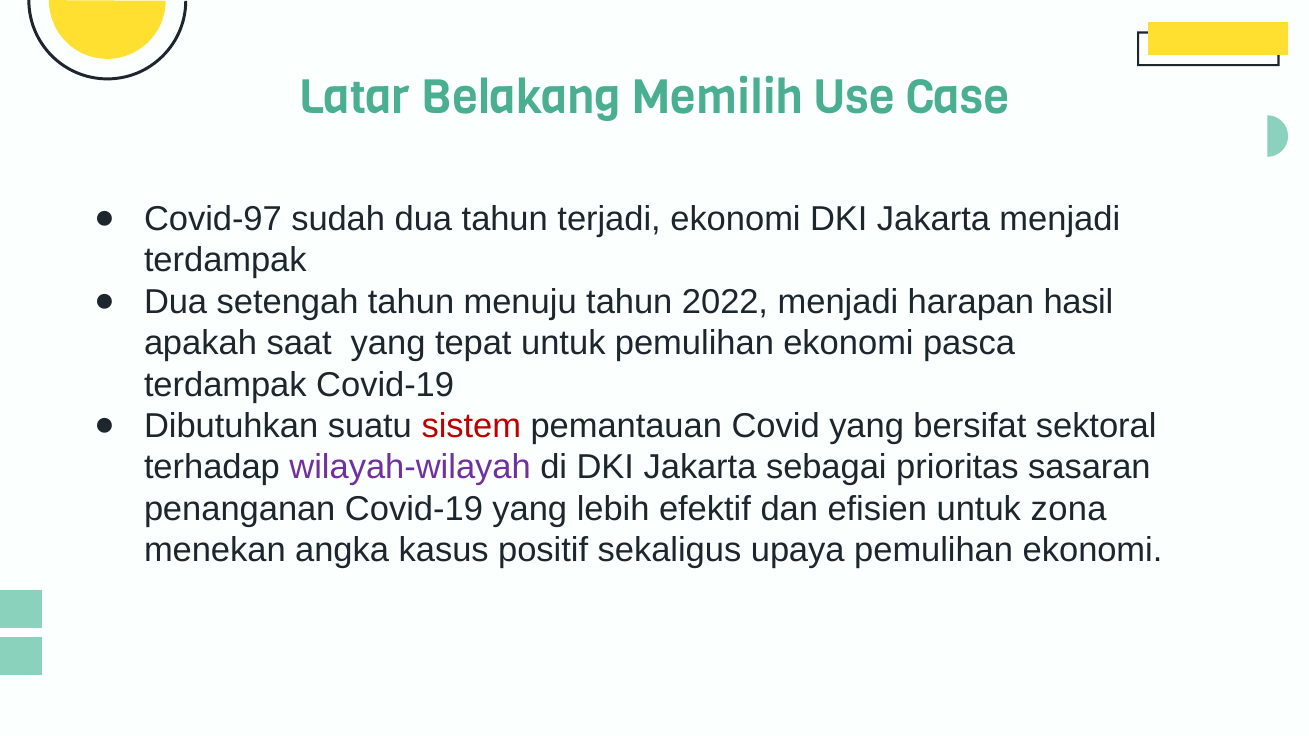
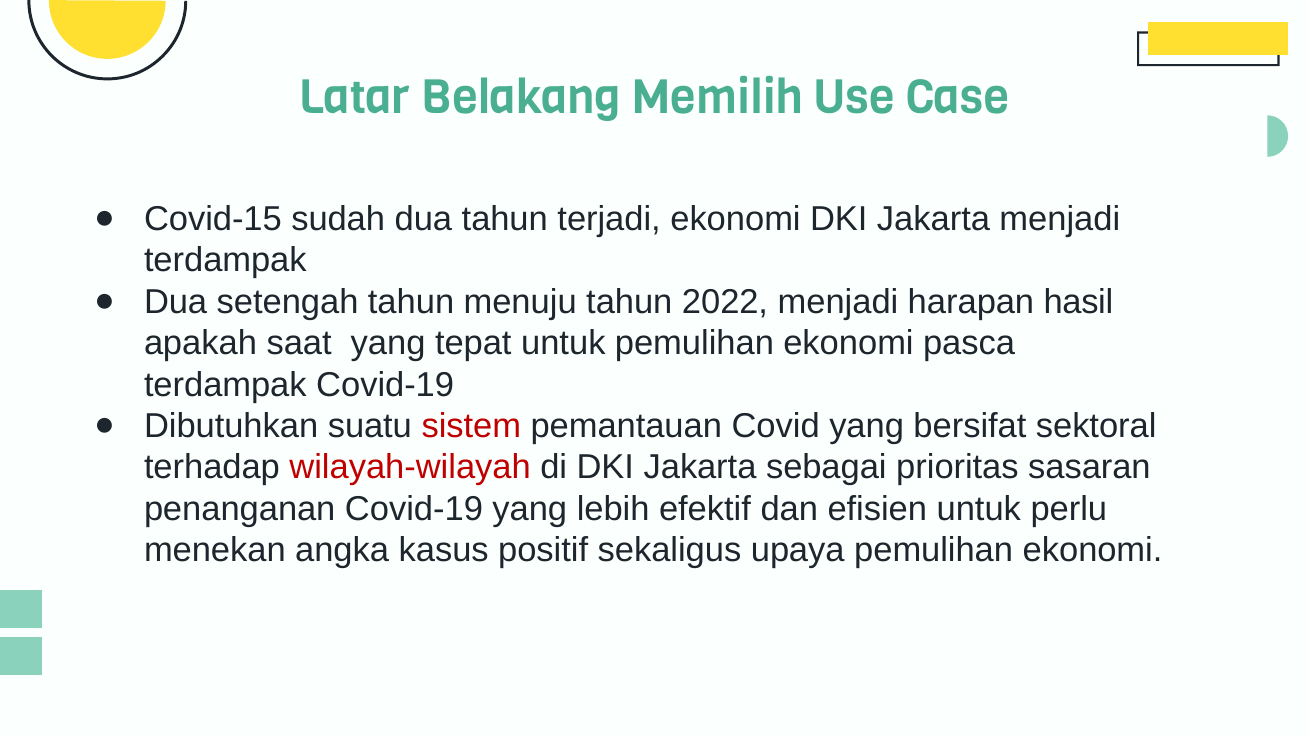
Covid-97: Covid-97 -> Covid-15
wilayah-wilayah colour: purple -> red
zona: zona -> perlu
